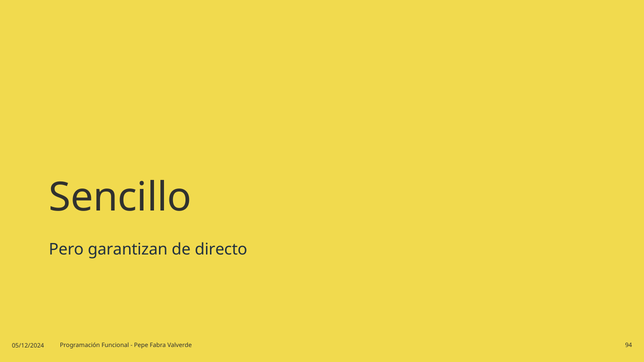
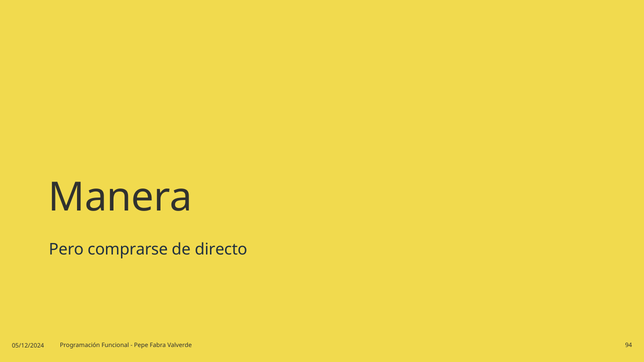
Sencillo: Sencillo -> Manera
garantizan: garantizan -> comprarse
